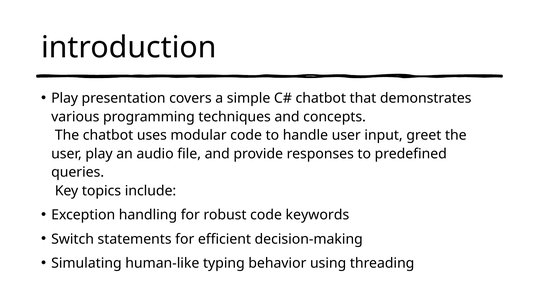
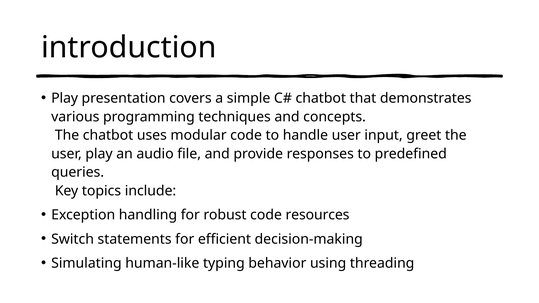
keywords: keywords -> resources
